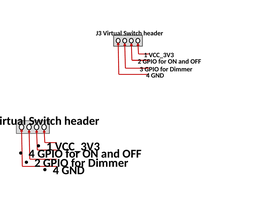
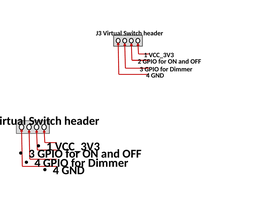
4 at (32, 154): 4 -> 3
2 at (37, 163): 2 -> 4
